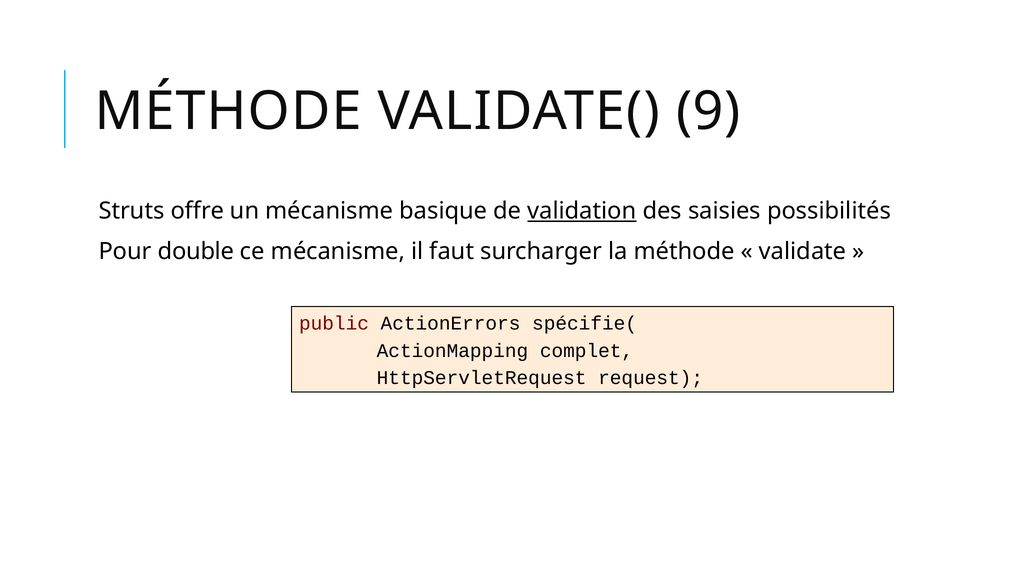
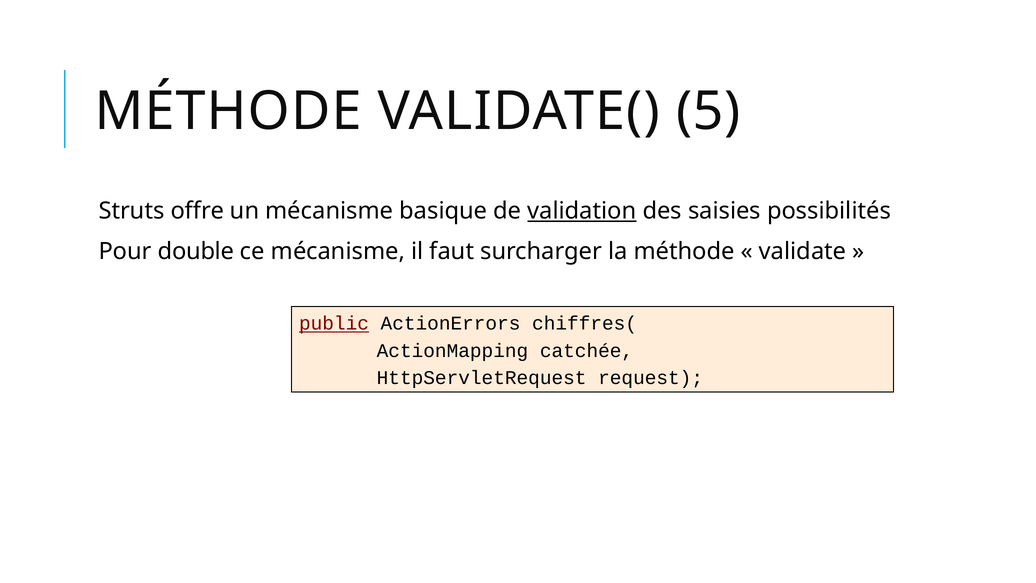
9: 9 -> 5
public underline: none -> present
spécifie(: spécifie( -> chiffres(
complet: complet -> catchée
